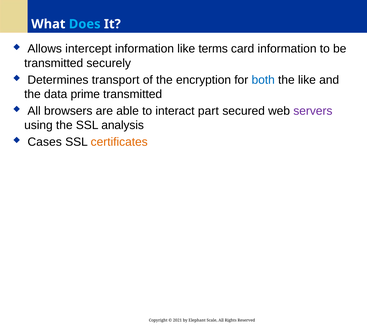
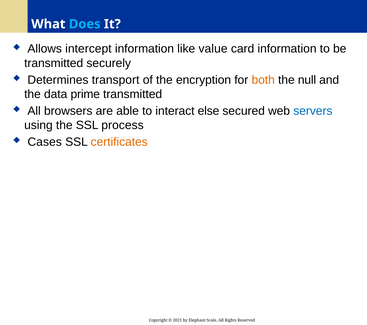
terms: terms -> value
both colour: blue -> orange
the like: like -> null
part: part -> else
servers colour: purple -> blue
analysis: analysis -> process
